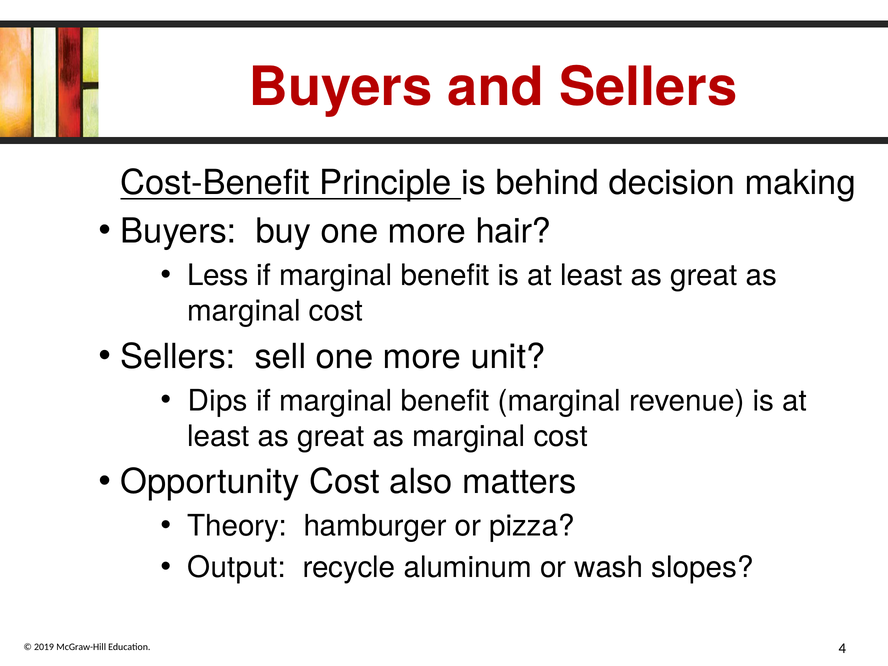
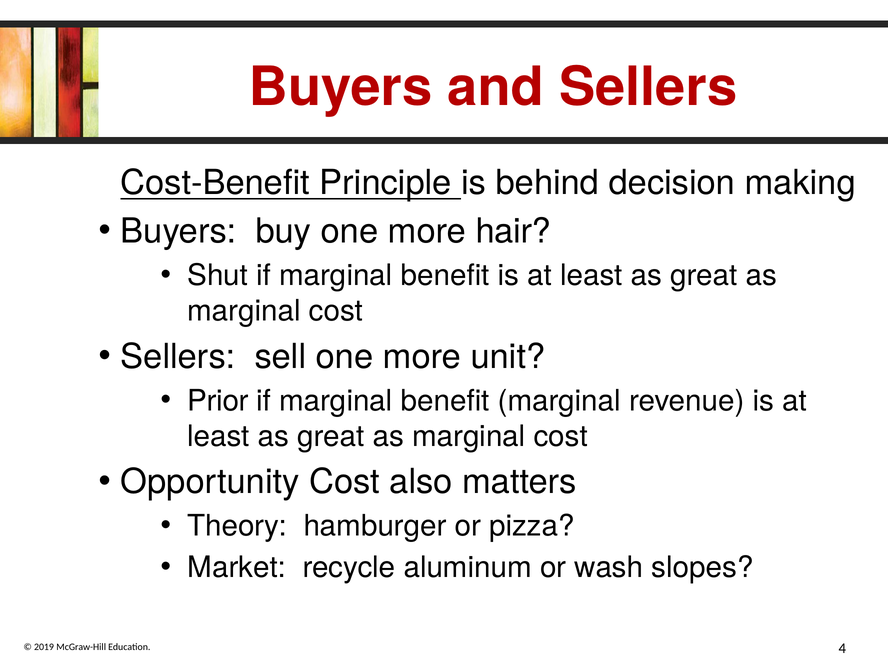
Less: Less -> Shut
Dips: Dips -> Prior
Output: Output -> Market
